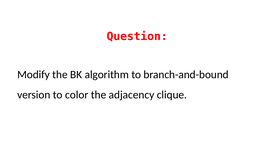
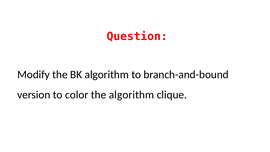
the adjacency: adjacency -> algorithm
